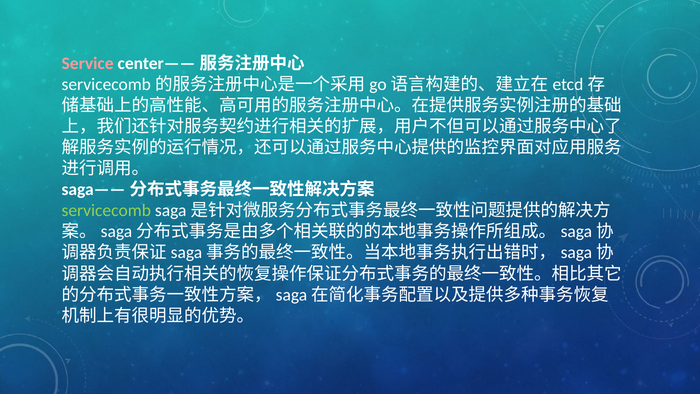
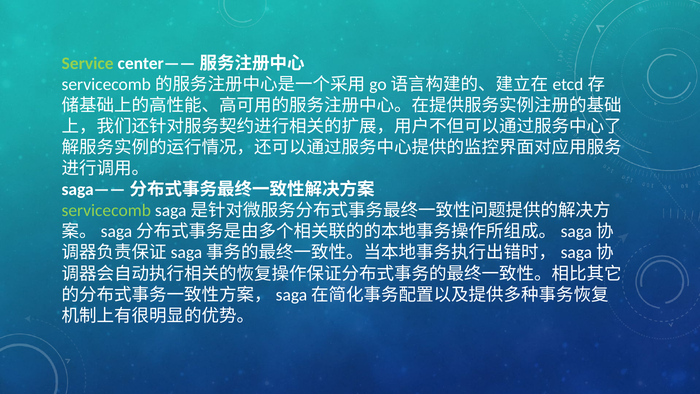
Service colour: pink -> light green
